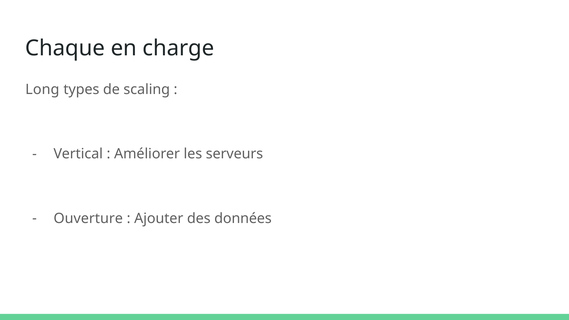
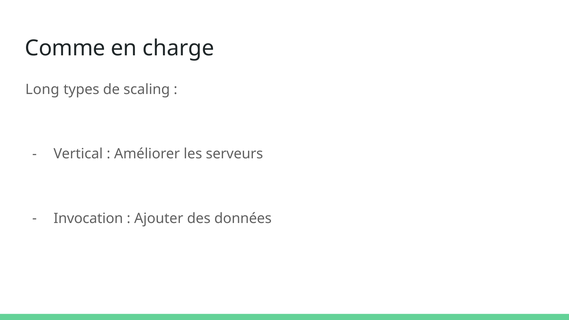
Chaque: Chaque -> Comme
Ouverture: Ouverture -> Invocation
